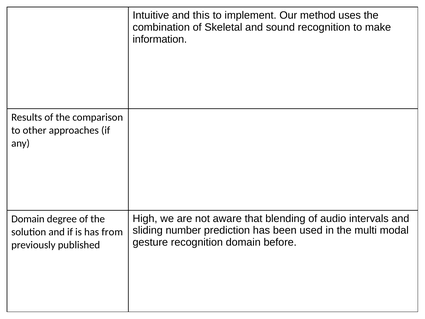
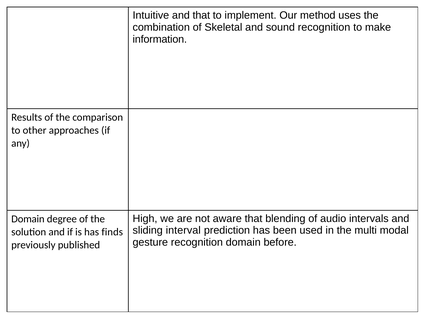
and this: this -> that
number: number -> interval
from: from -> finds
